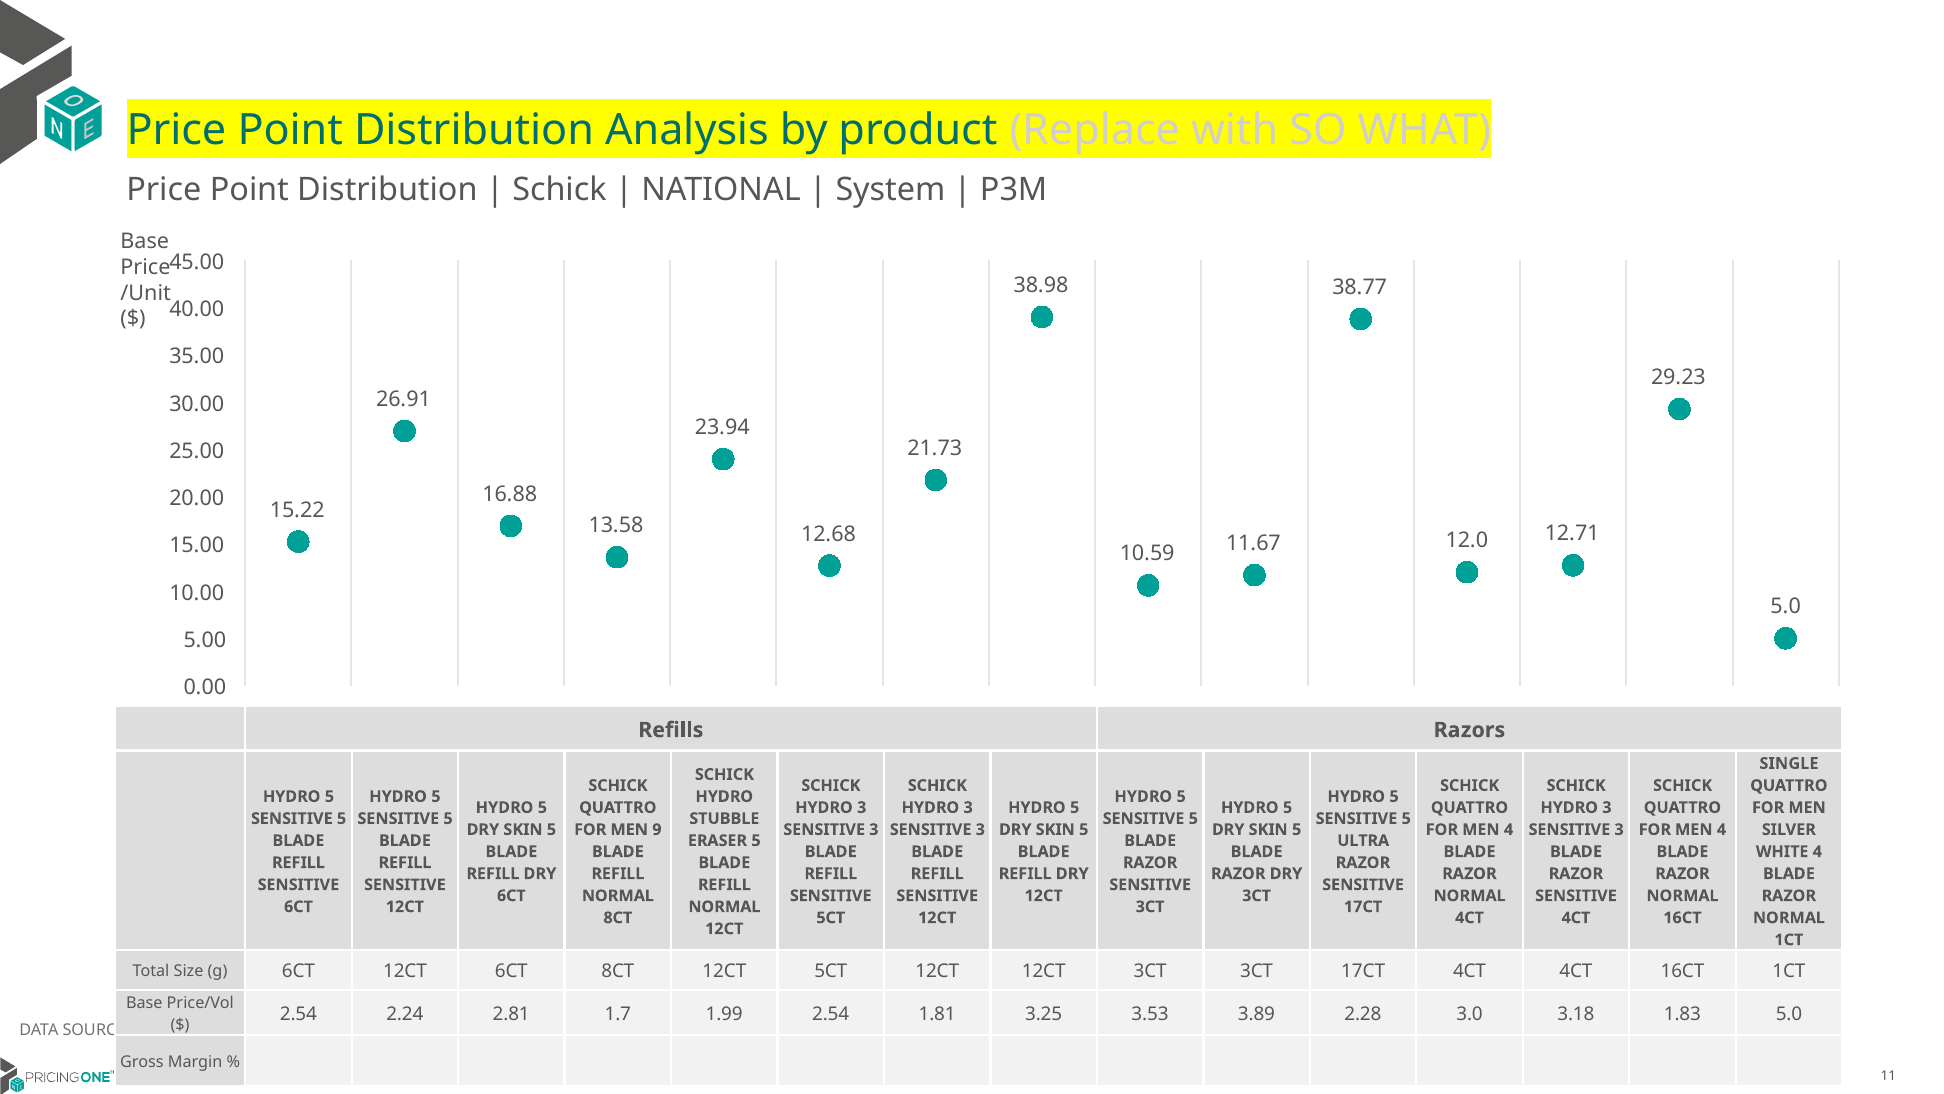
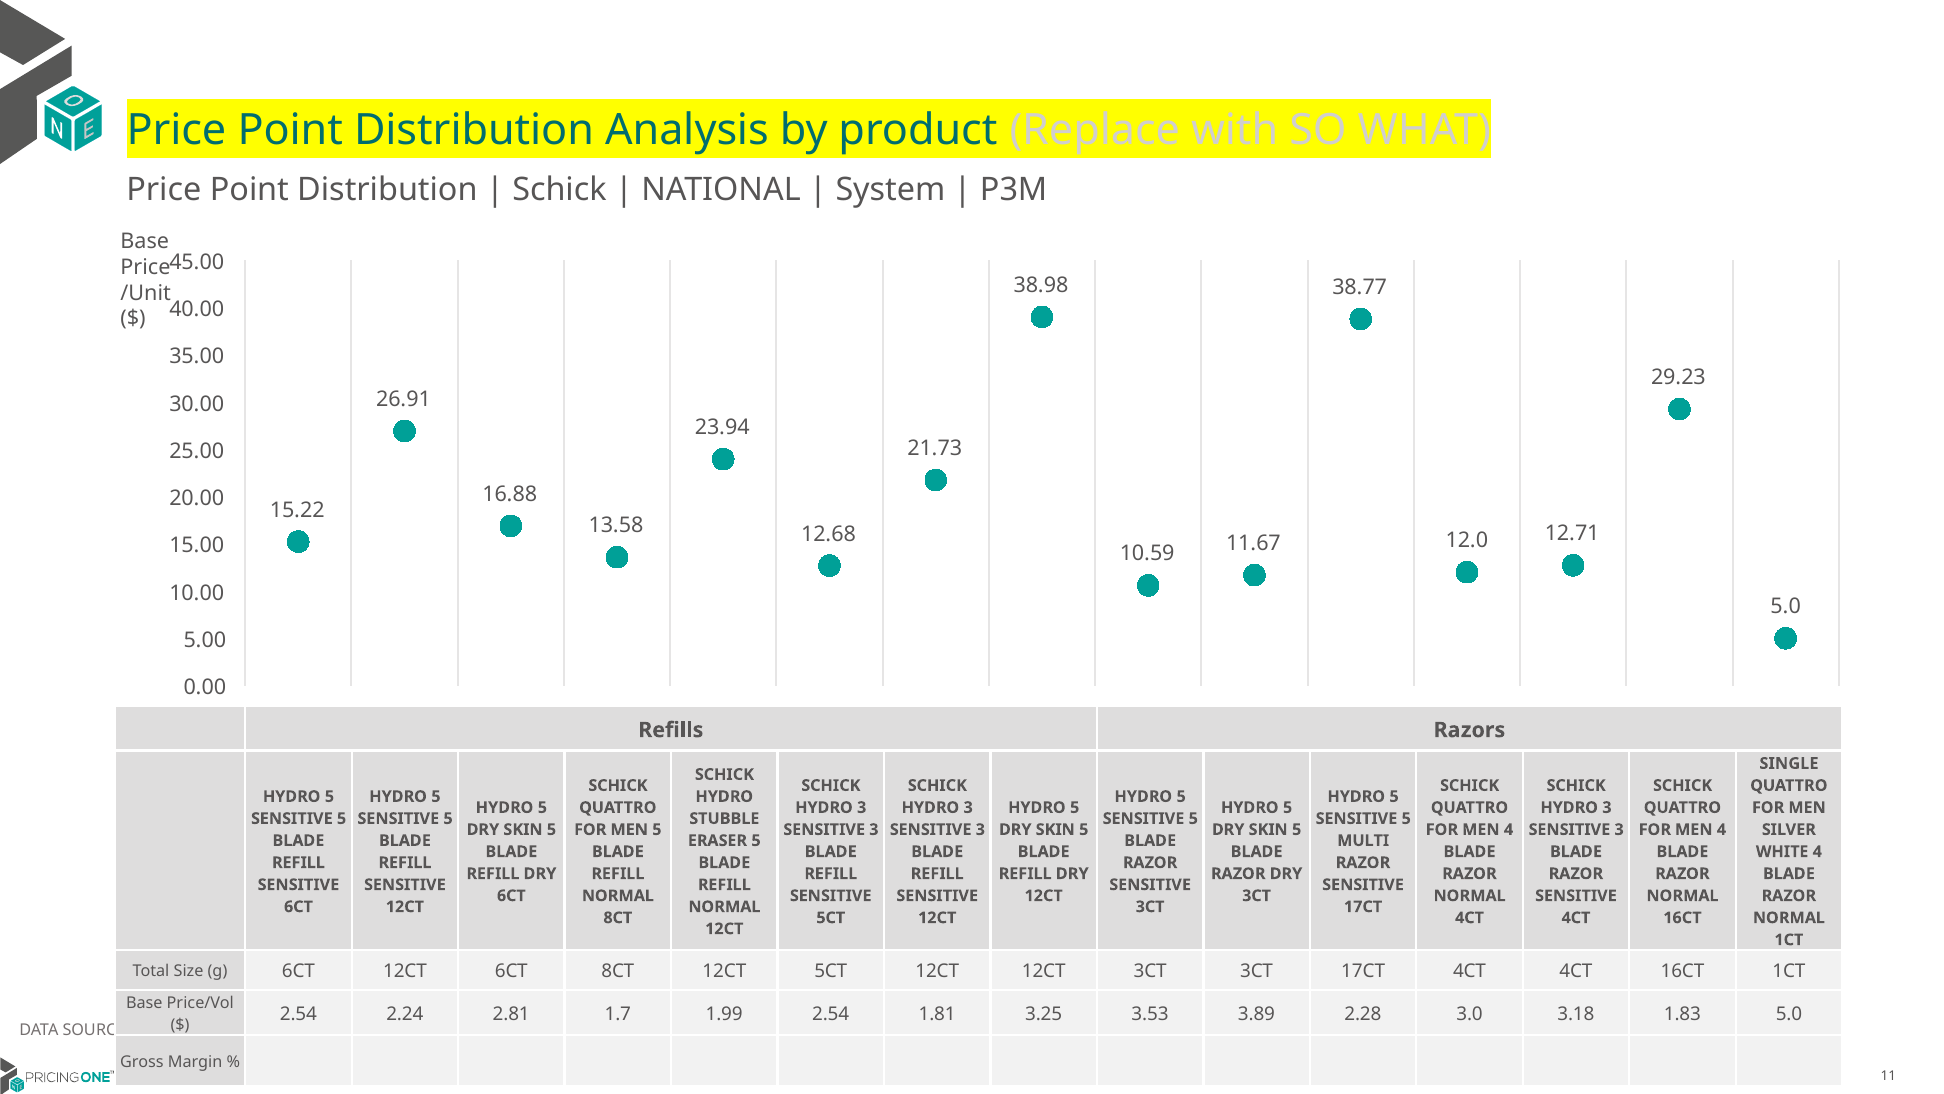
MEN 9: 9 -> 5
ULTRA: ULTRA -> MULTI
